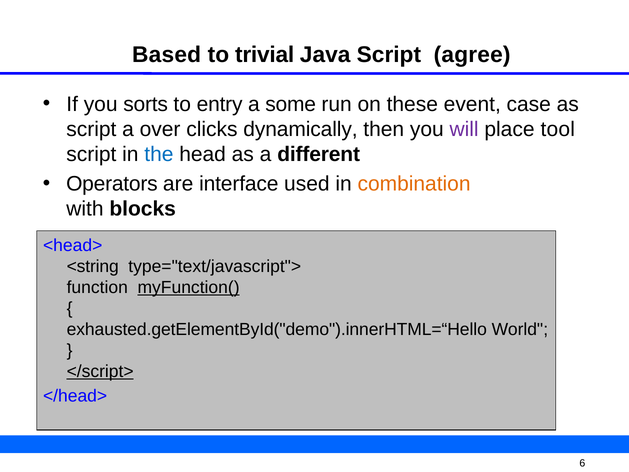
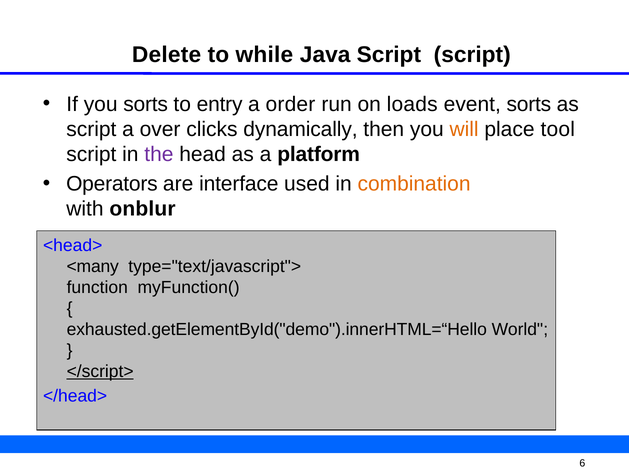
Based: Based -> Delete
trivial: trivial -> while
Script agree: agree -> script
some: some -> order
these: these -> loads
event case: case -> sorts
will colour: purple -> orange
the colour: blue -> purple
different: different -> platform
blocks: blocks -> onblur
<string: <string -> <many
myFunction( underline: present -> none
